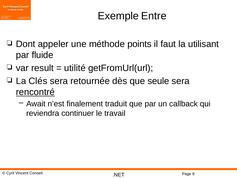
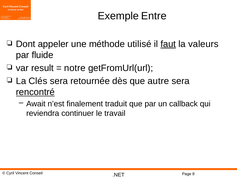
points: points -> utilisé
faut underline: none -> present
utilisant: utilisant -> valeurs
utilité: utilité -> notre
seule: seule -> autre
